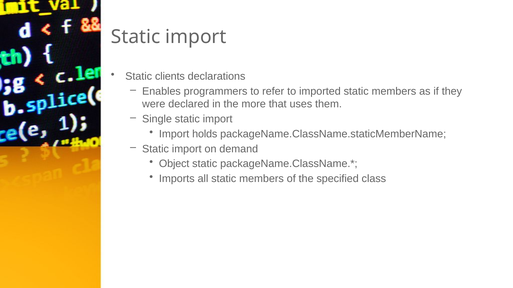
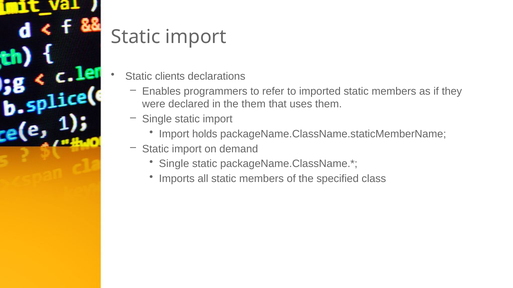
the more: more -> them
Object at (174, 164): Object -> Single
